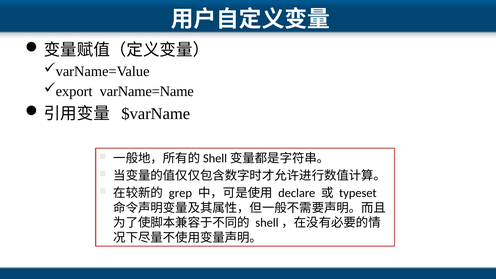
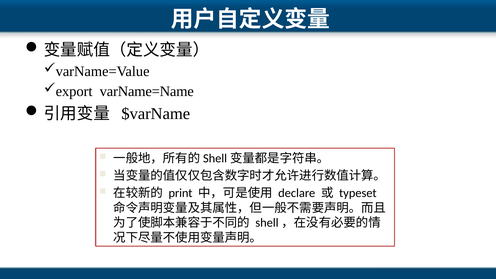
grep: grep -> print
